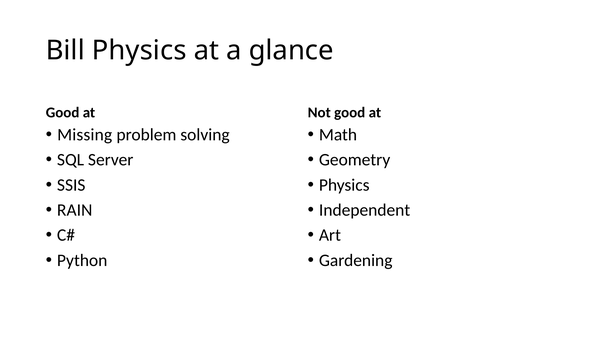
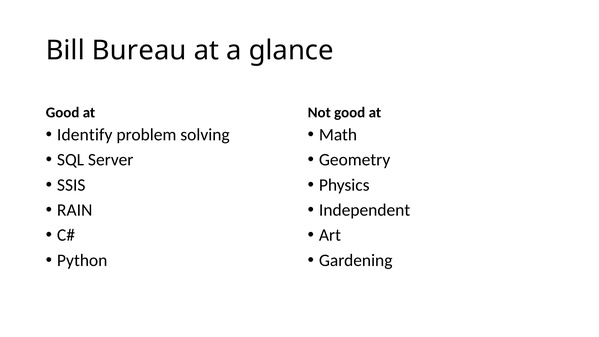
Bill Physics: Physics -> Bureau
Missing: Missing -> Identify
